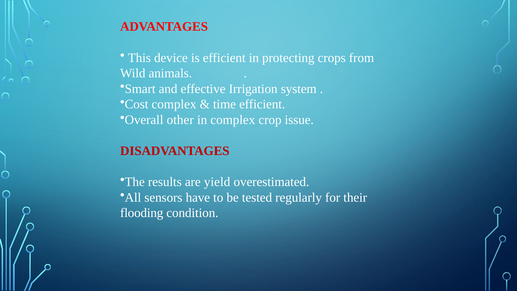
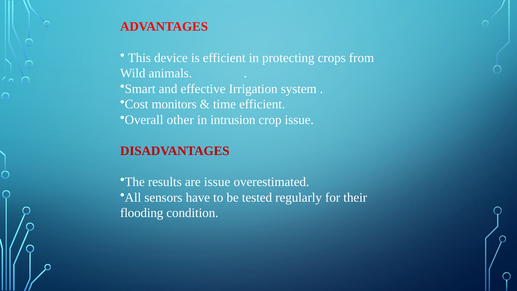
Cost complex: complex -> monitors
in complex: complex -> intrusion
are yield: yield -> issue
